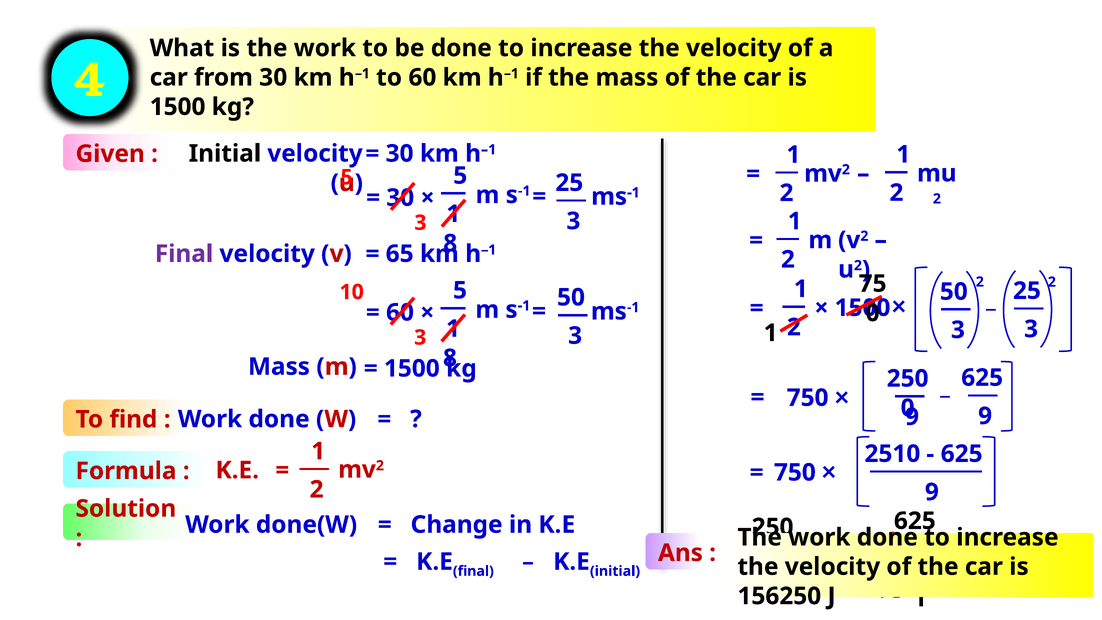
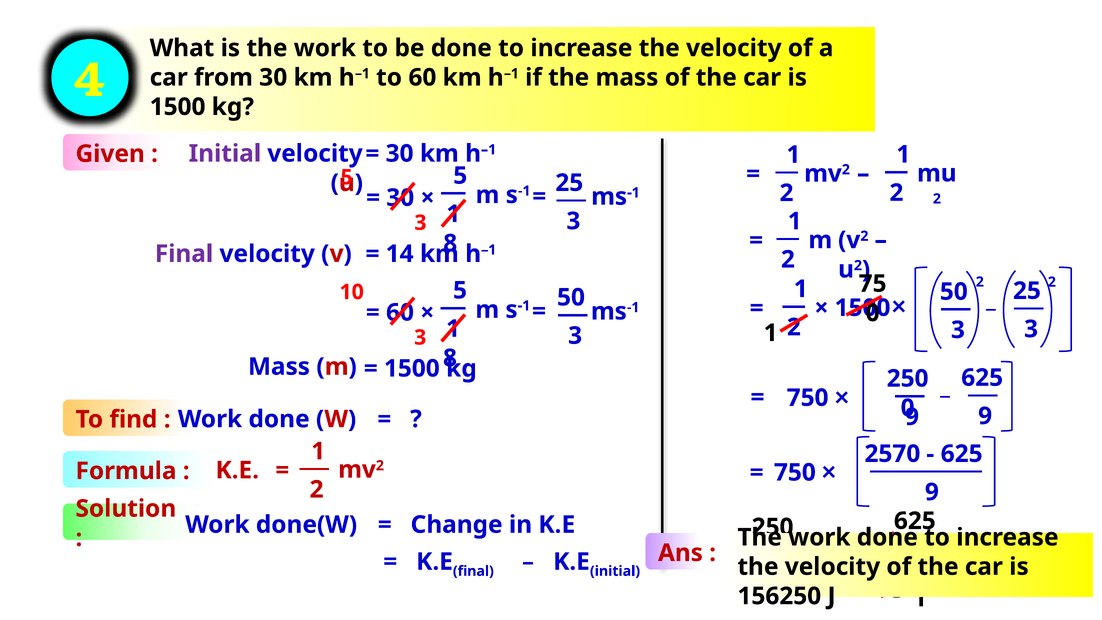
Initial at (225, 154) colour: black -> purple
65: 65 -> 14
2510: 2510 -> 2570
